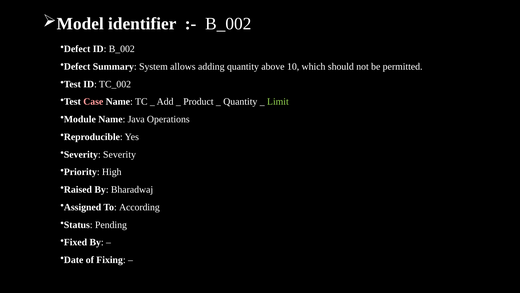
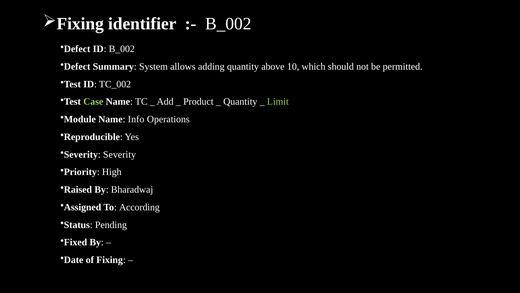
Model at (80, 24): Model -> Fixing
Case colour: pink -> light green
Java: Java -> Info
